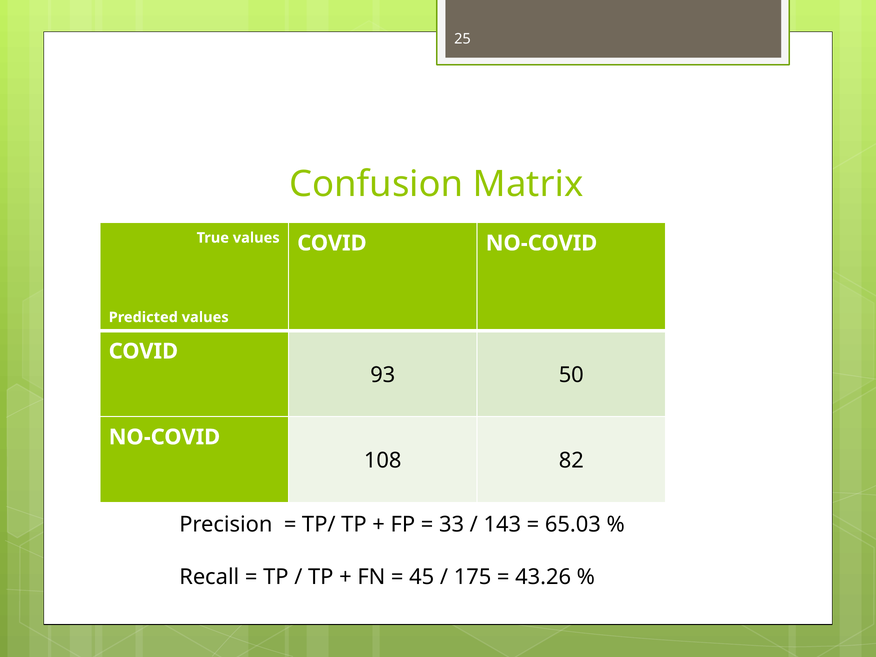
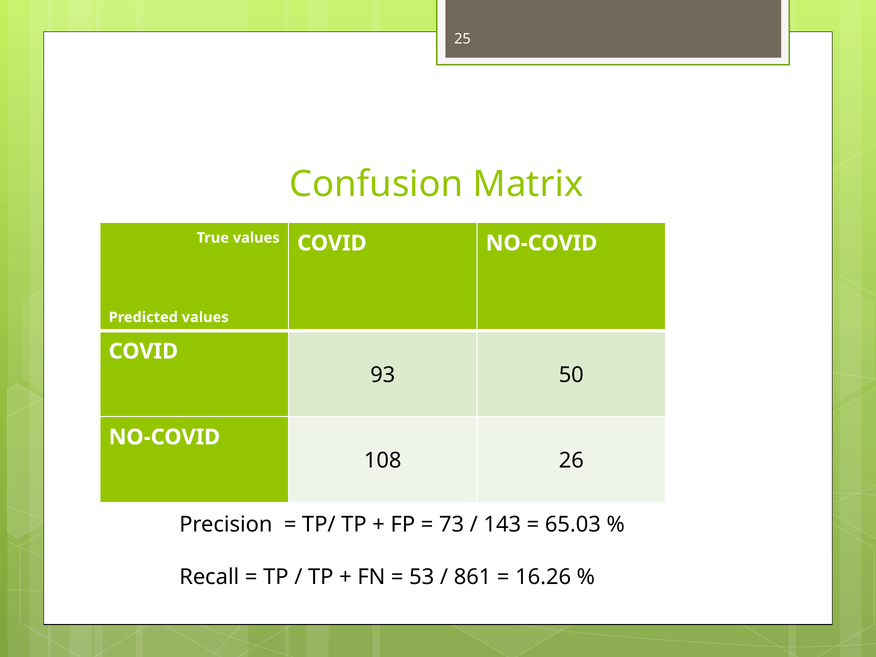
82: 82 -> 26
33: 33 -> 73
45: 45 -> 53
175: 175 -> 861
43.26: 43.26 -> 16.26
